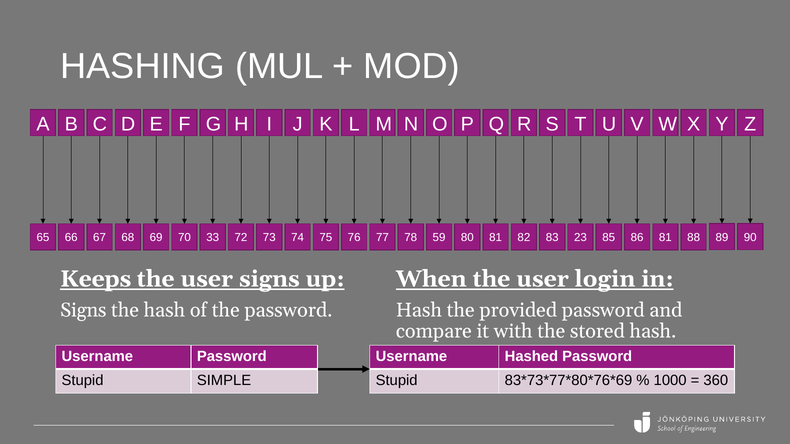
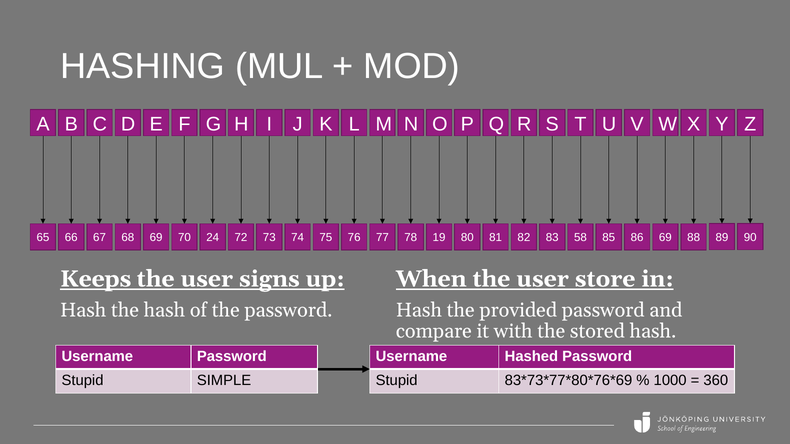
33: 33 -> 24
59: 59 -> 19
23: 23 -> 58
86 81: 81 -> 69
login: login -> store
Signs at (83, 310): Signs -> Hash
